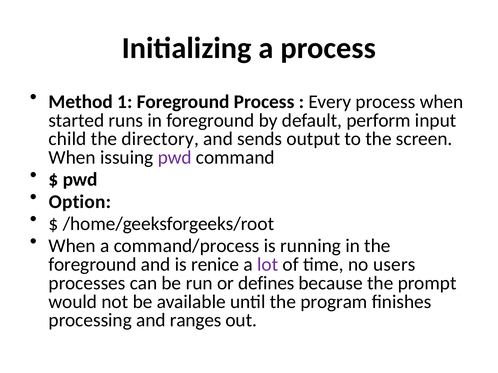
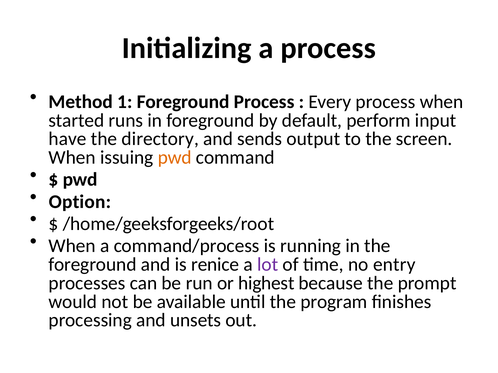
child: child -> have
pwd at (175, 158) colour: purple -> orange
users: users -> entry
defines: defines -> highest
ranges: ranges -> unsets
